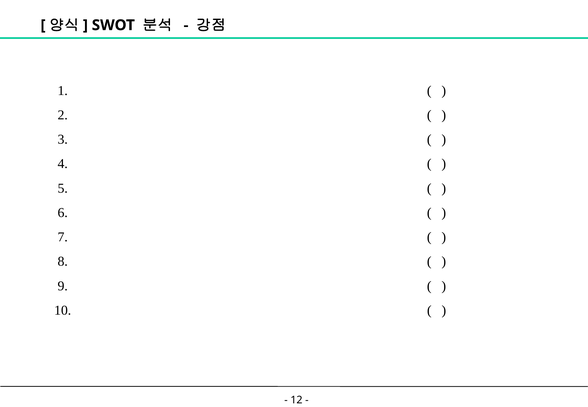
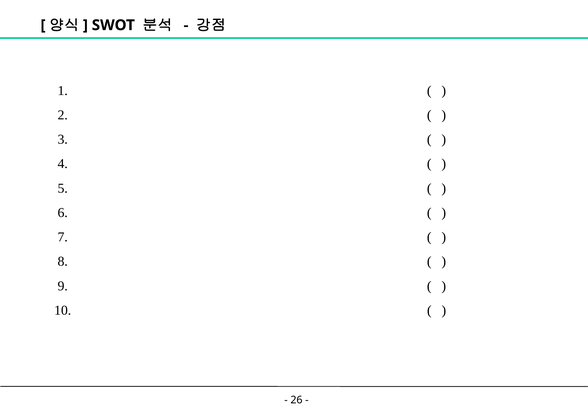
12: 12 -> 26
